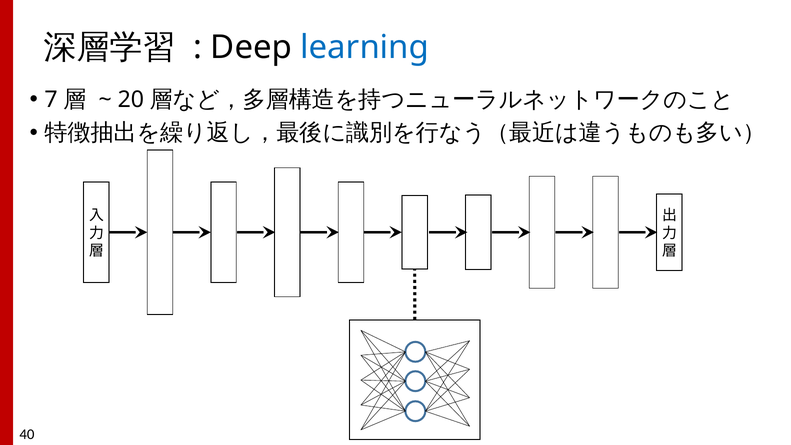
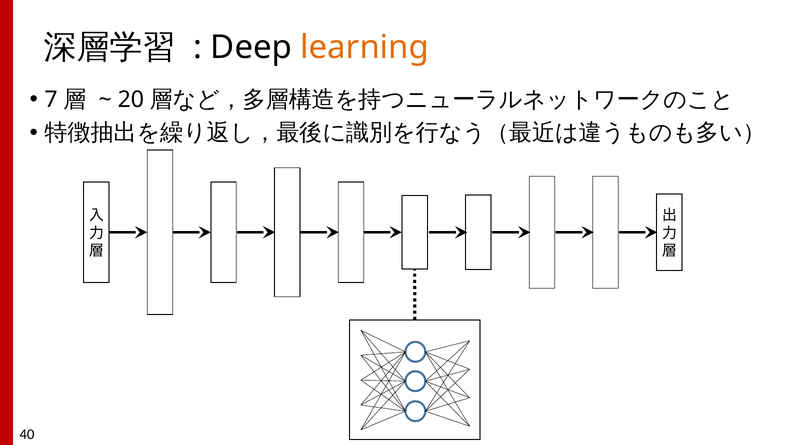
learning colour: blue -> orange
